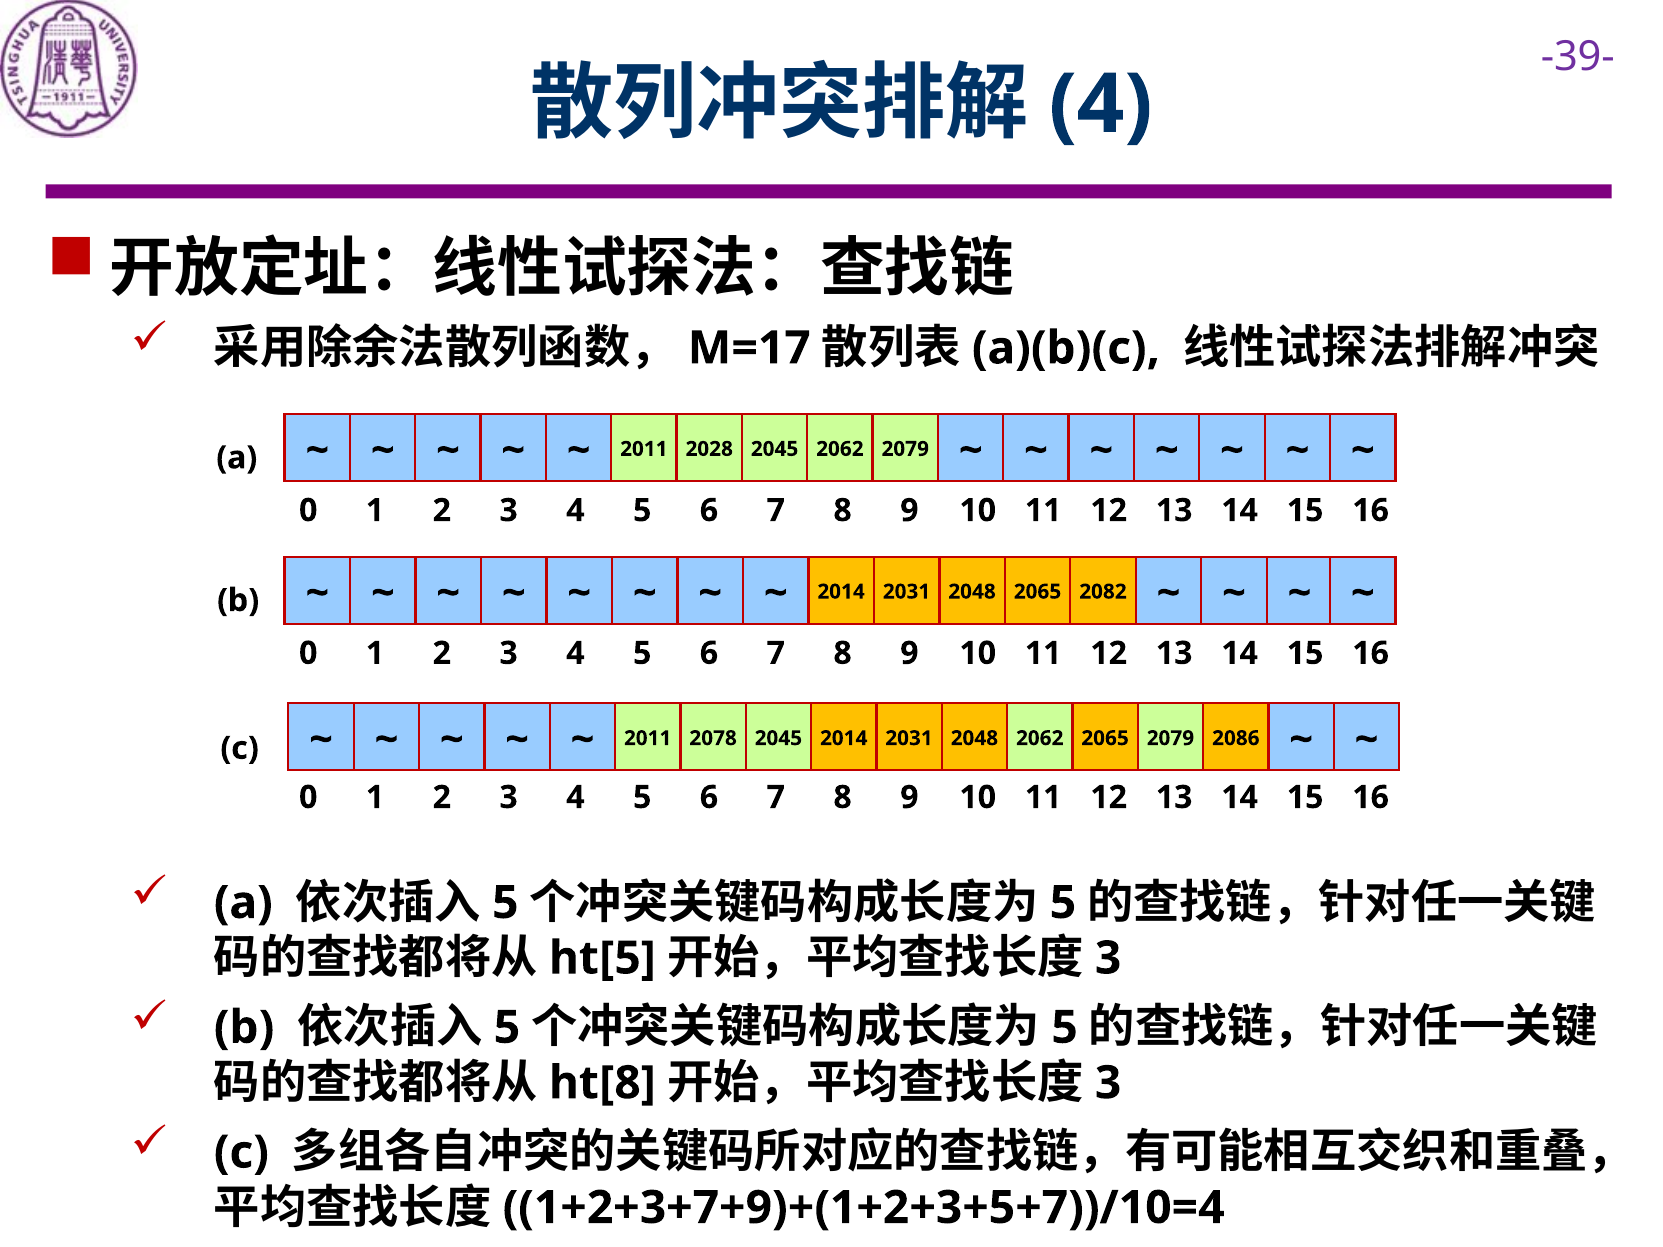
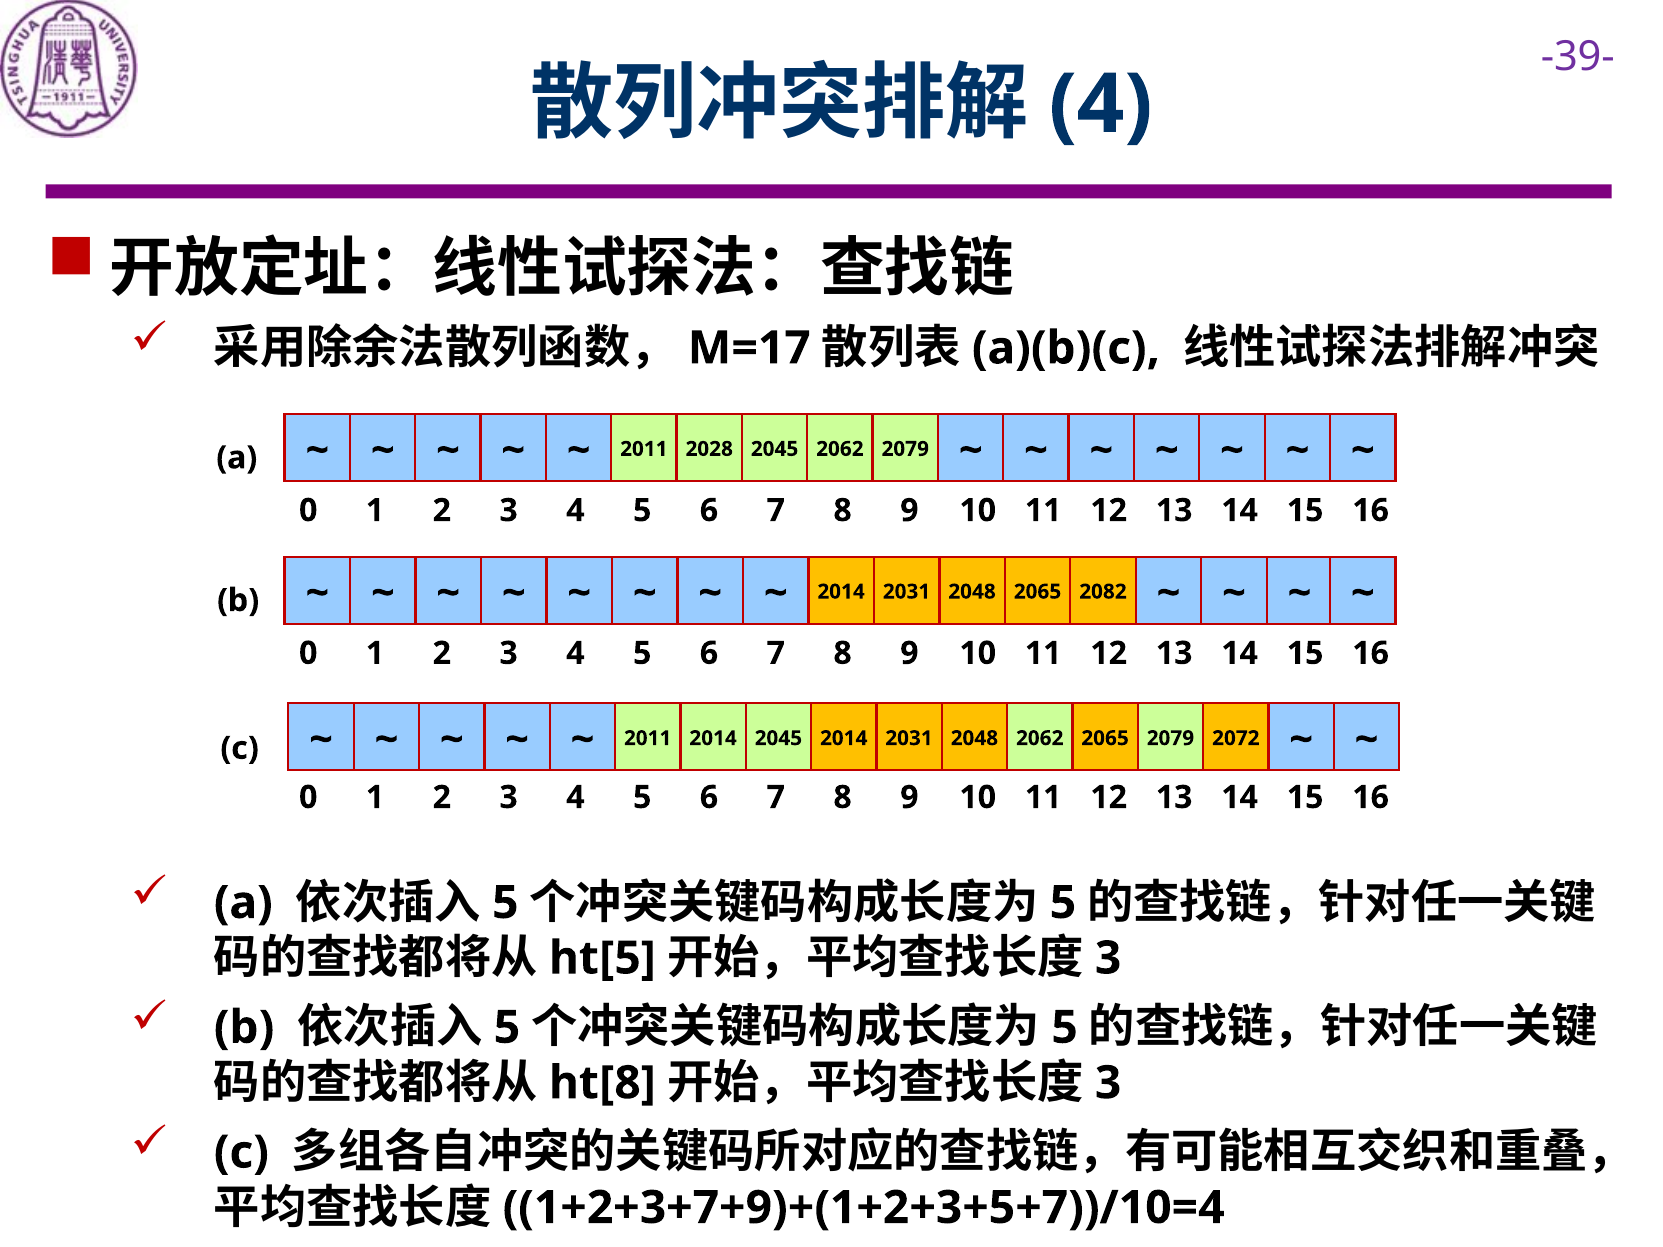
2011 2078: 2078 -> 2014
2086: 2086 -> 2072
